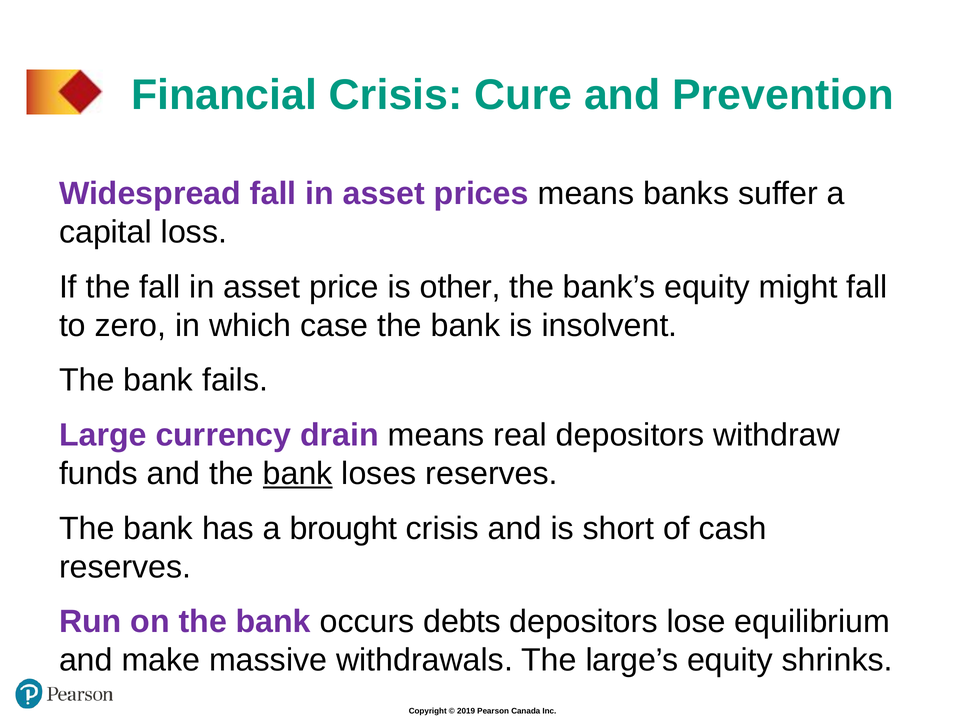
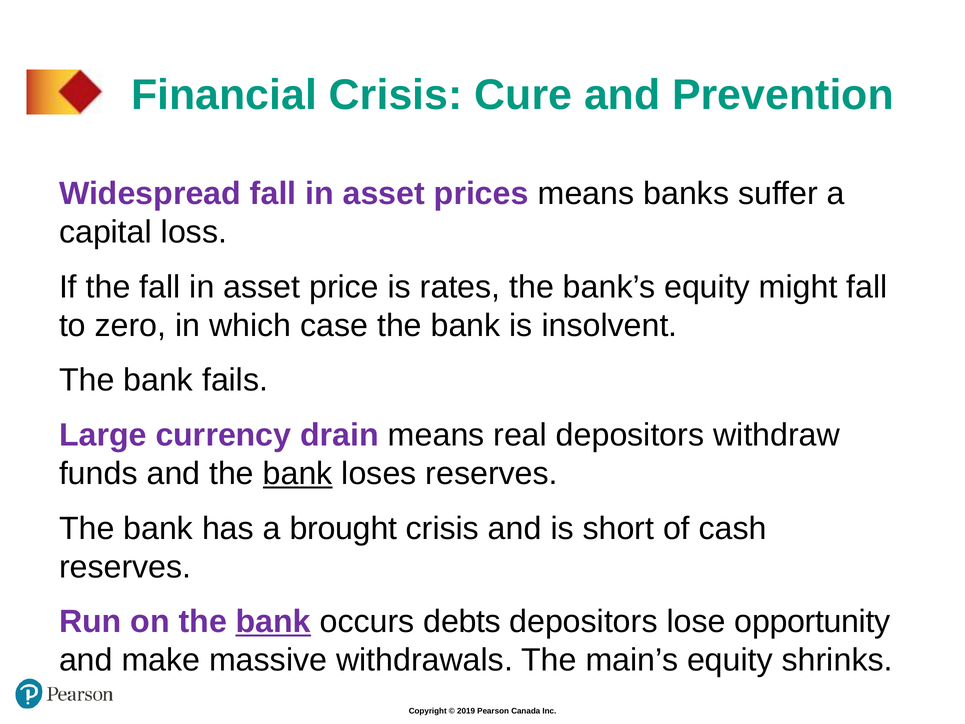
other: other -> rates
bank at (273, 622) underline: none -> present
equilibrium: equilibrium -> opportunity
large’s: large’s -> main’s
